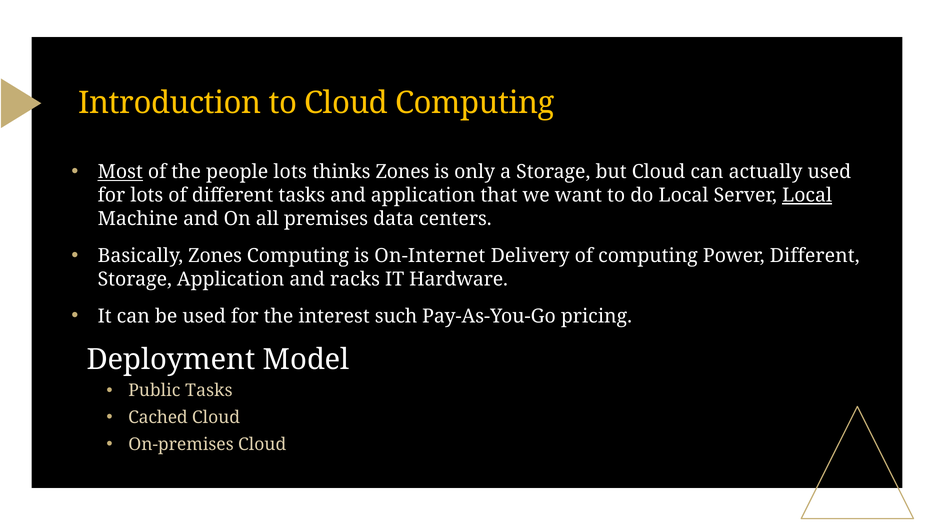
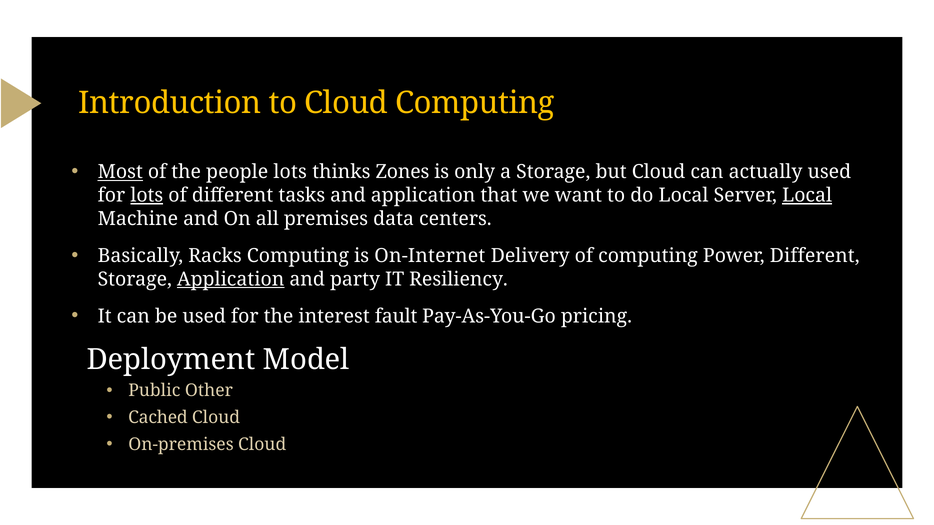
lots at (147, 196) underline: none -> present
Basically Zones: Zones -> Racks
Application at (231, 279) underline: none -> present
racks: racks -> party
Hardware: Hardware -> Resiliency
such: such -> fault
Public Tasks: Tasks -> Other
